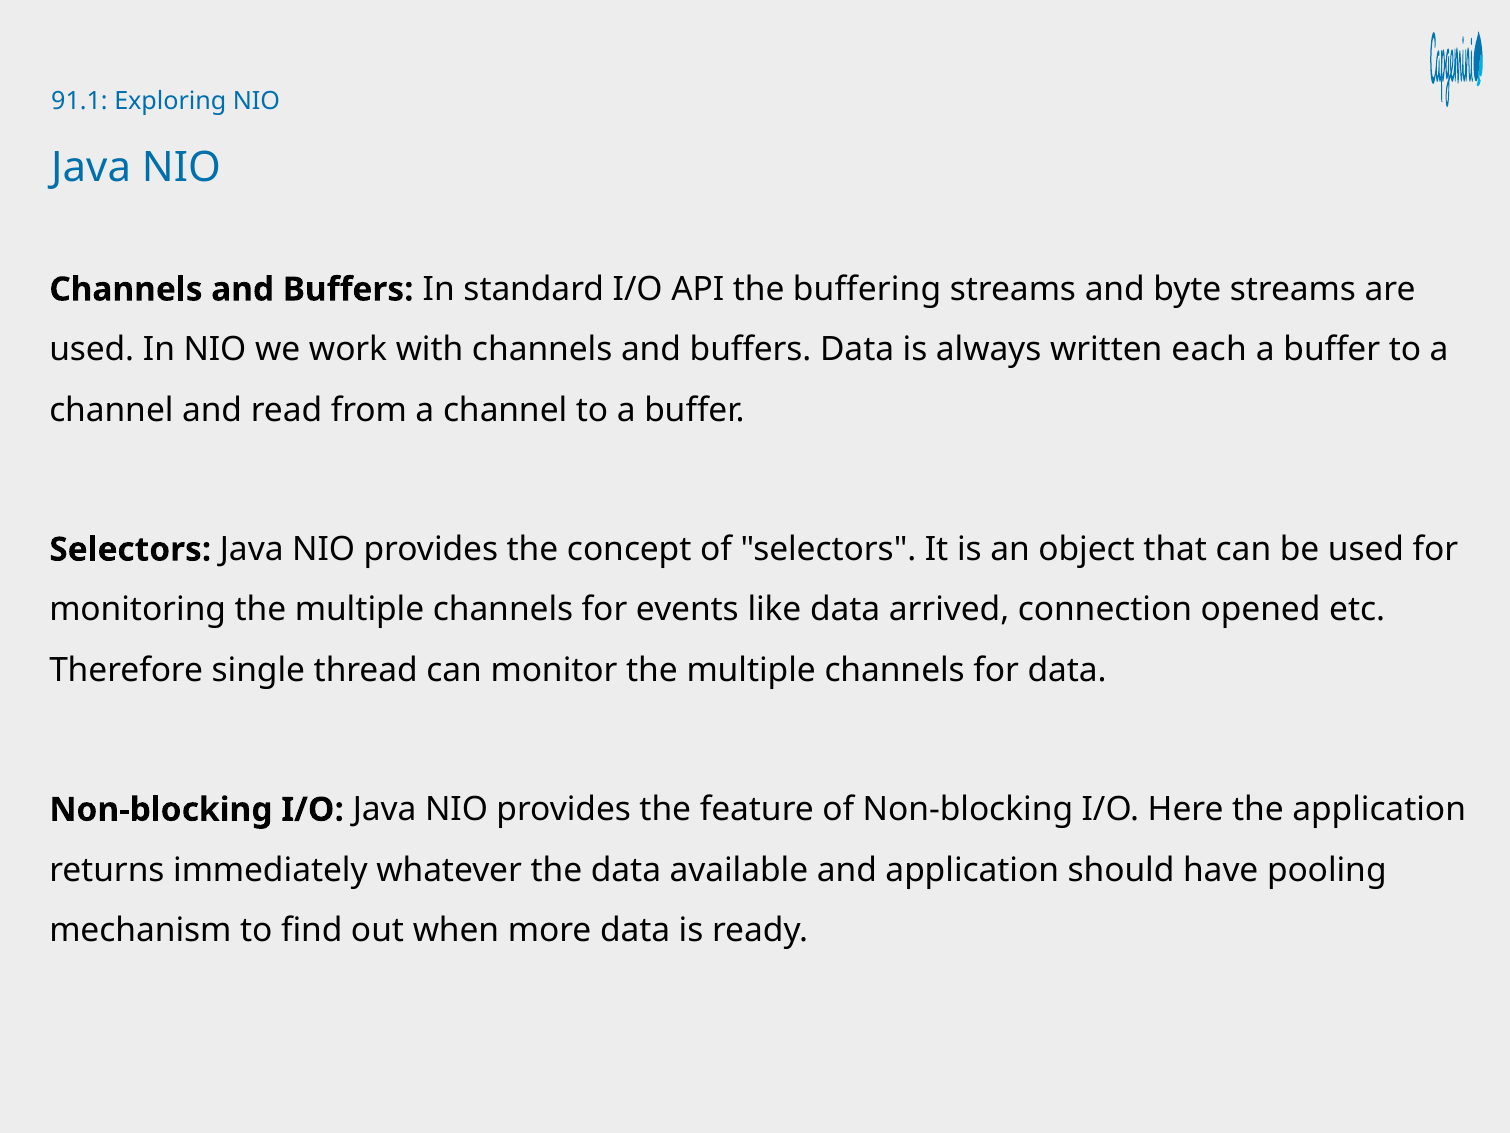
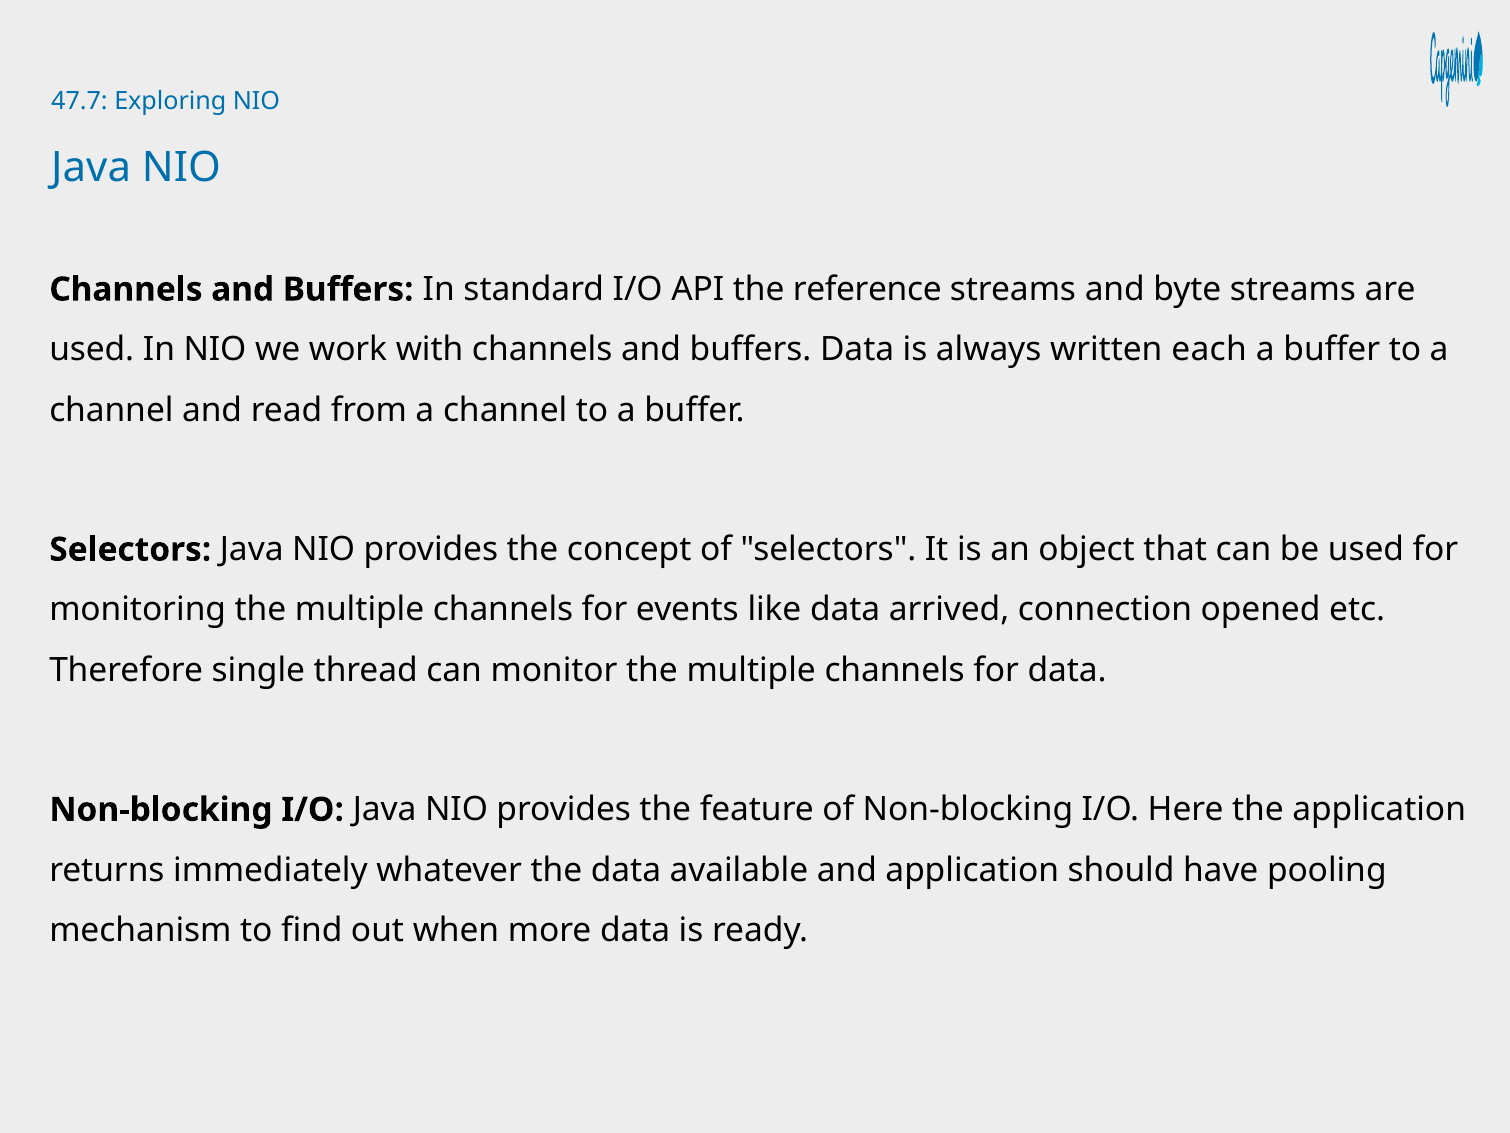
91.1: 91.1 -> 47.7
buffering: buffering -> reference
